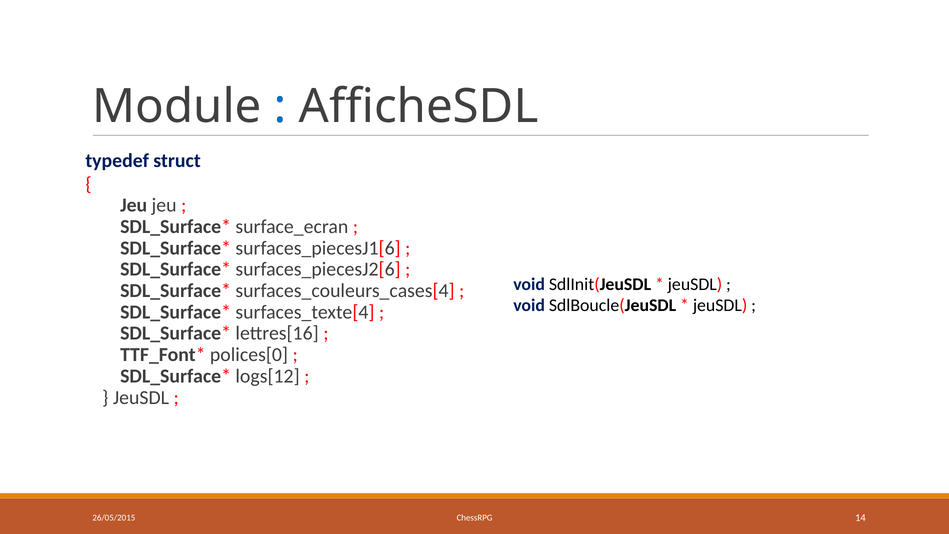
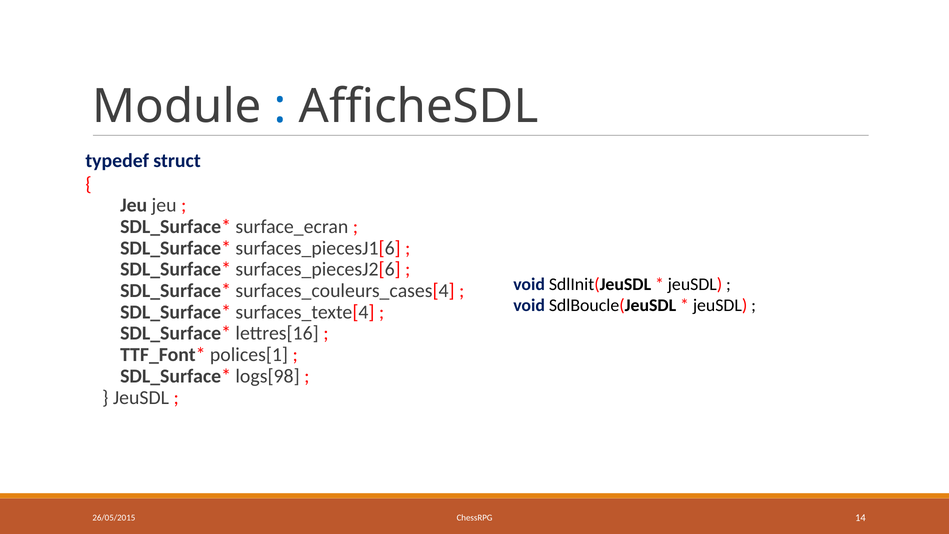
polices[0: polices[0 -> polices[1
logs[12: logs[12 -> logs[98
